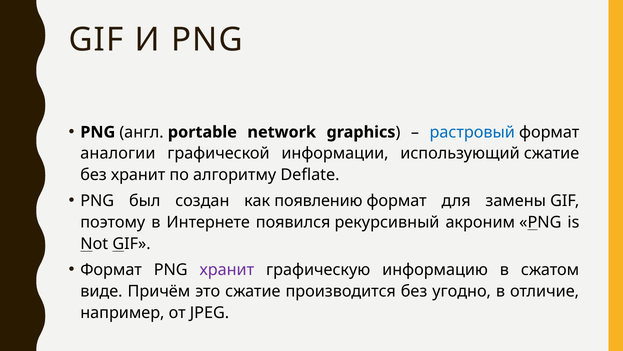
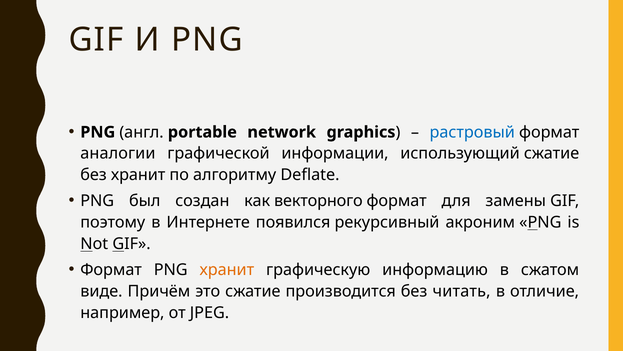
появлению: появлению -> векторного
хранит at (227, 269) colour: purple -> orange
угодно: угодно -> читать
